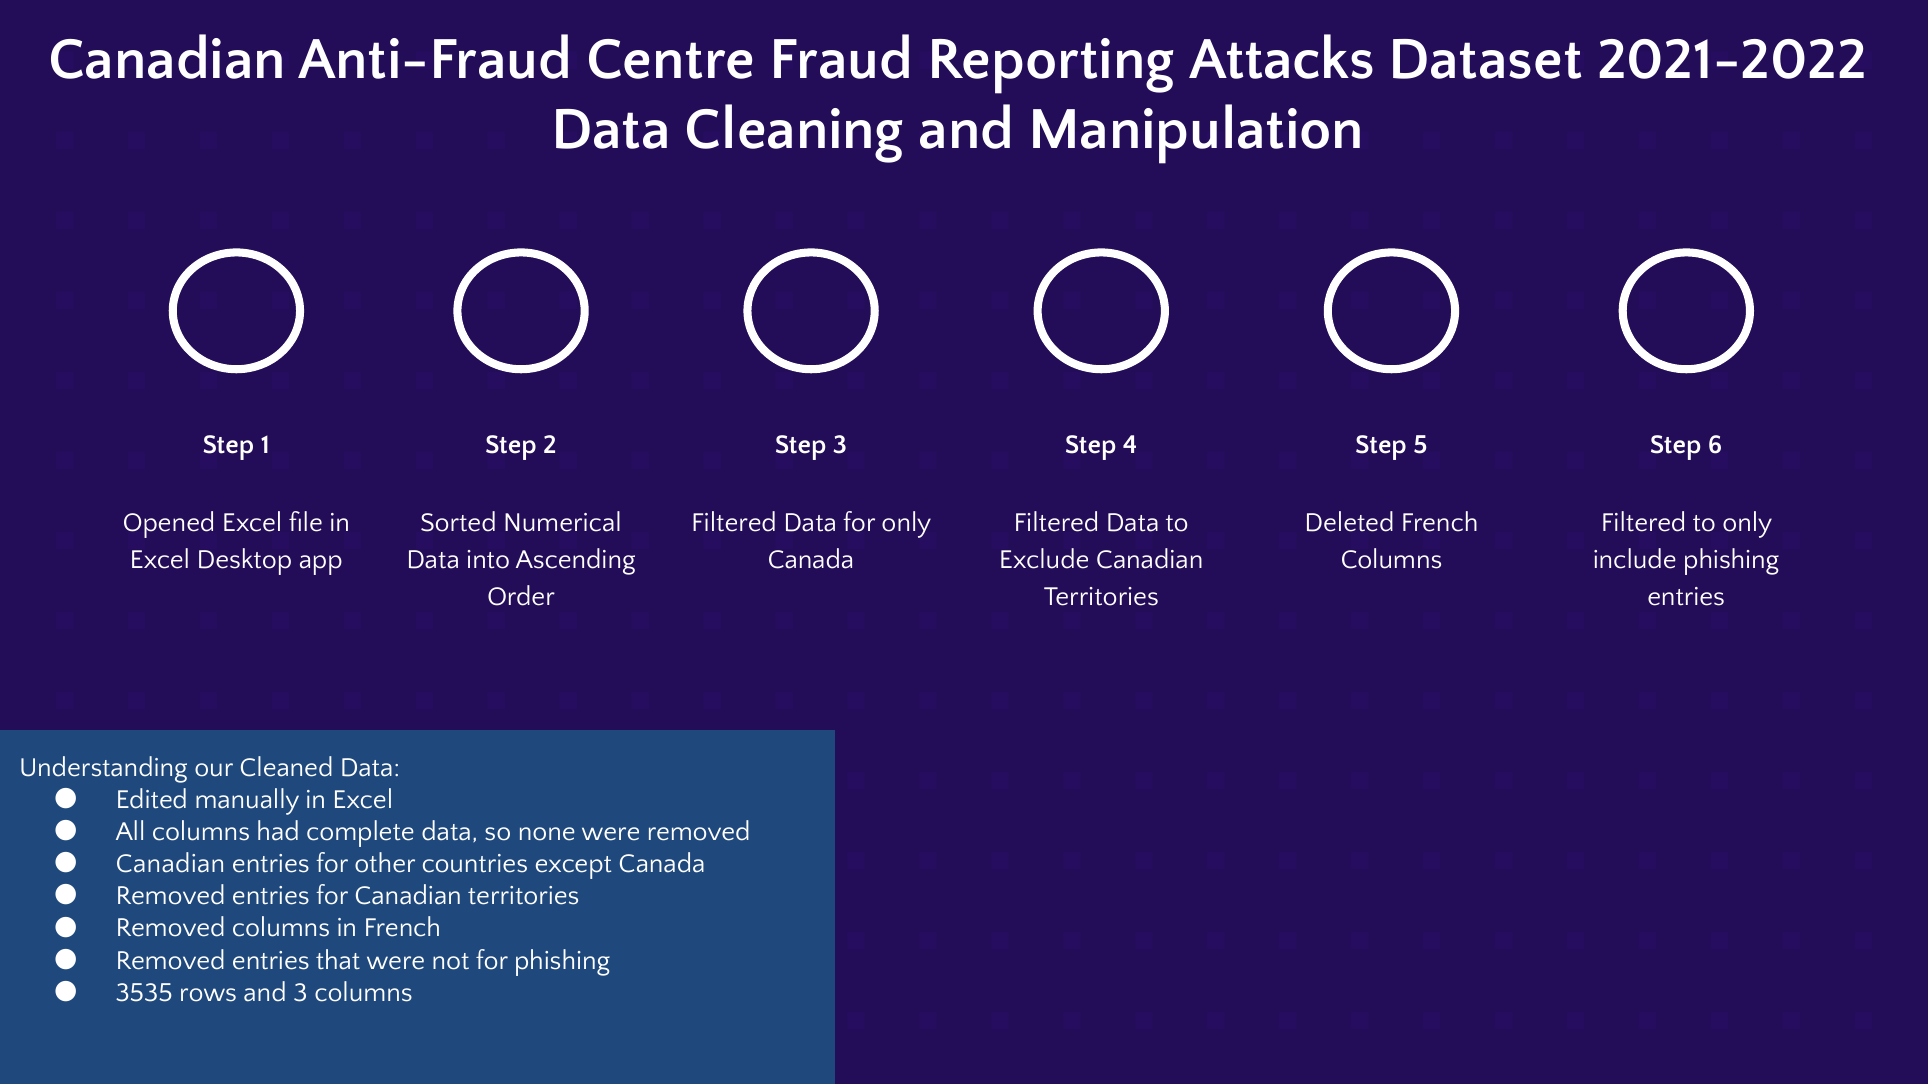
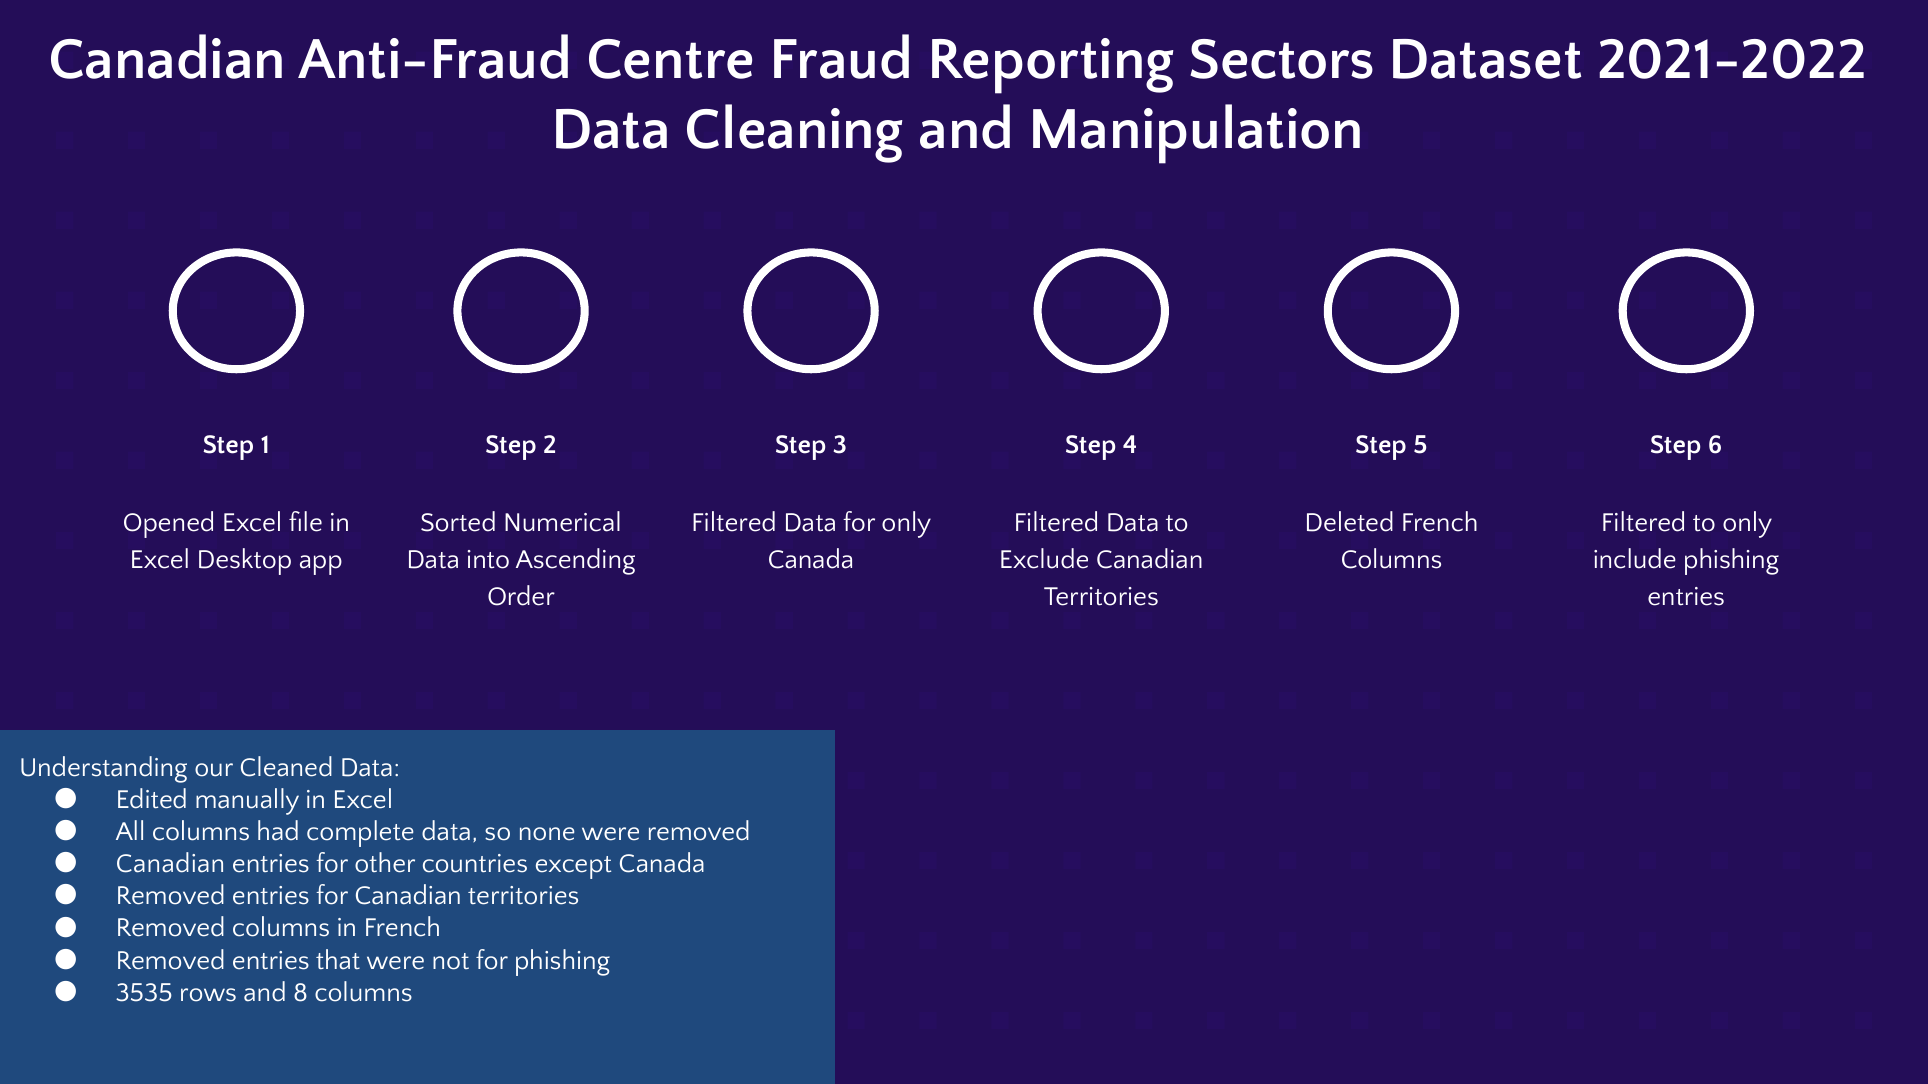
Attacks: Attacks -> Sectors
and 3: 3 -> 8
